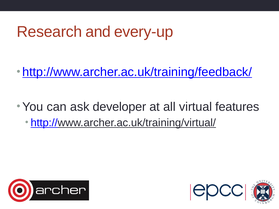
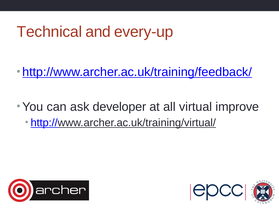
Research: Research -> Technical
features: features -> improve
